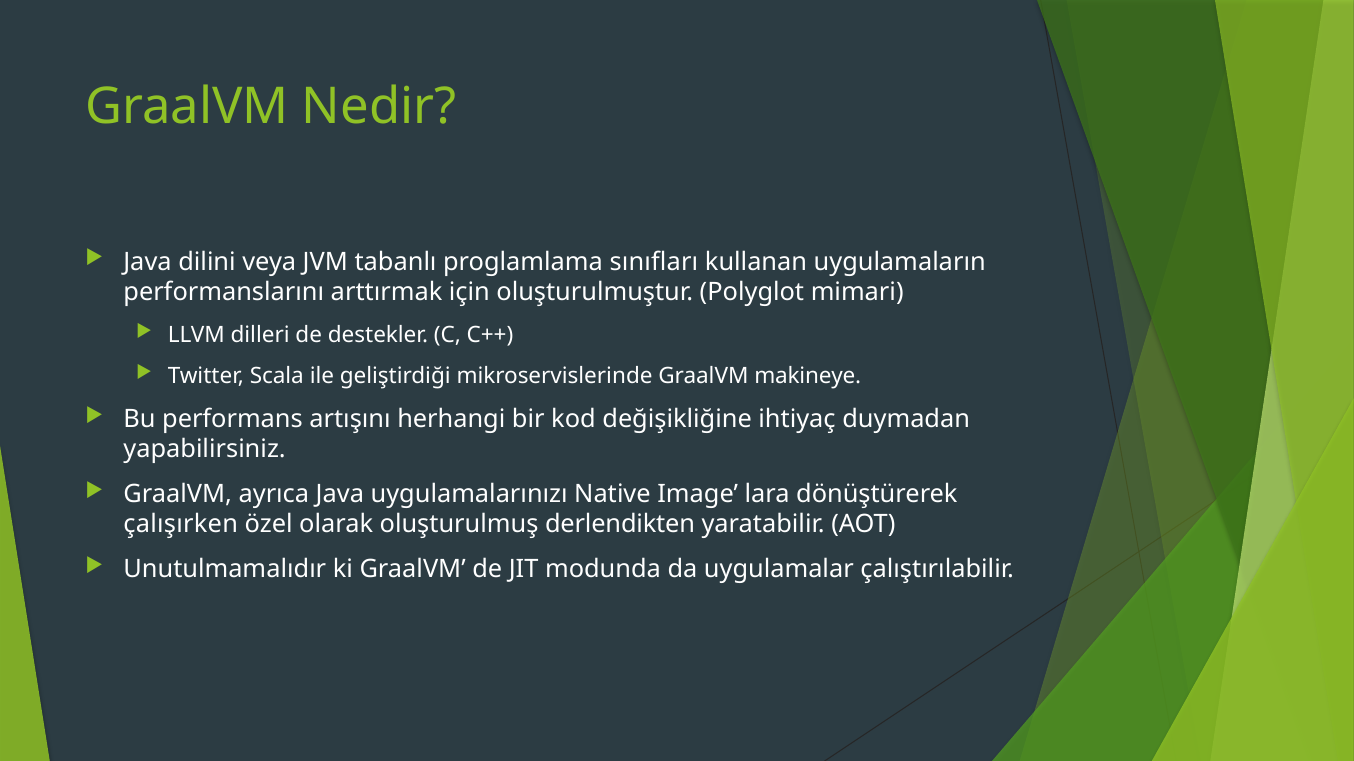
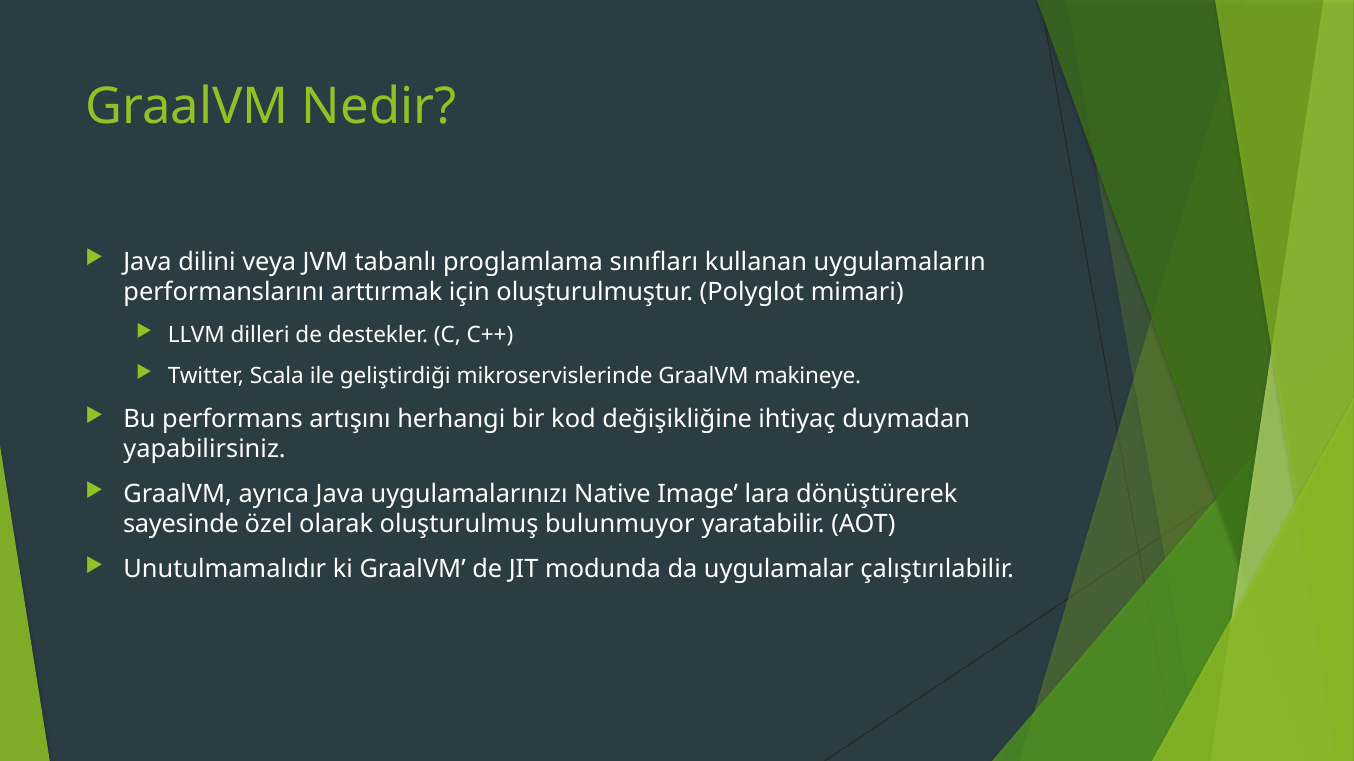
çalışırken: çalışırken -> sayesinde
derlendikten: derlendikten -> bulunmuyor
